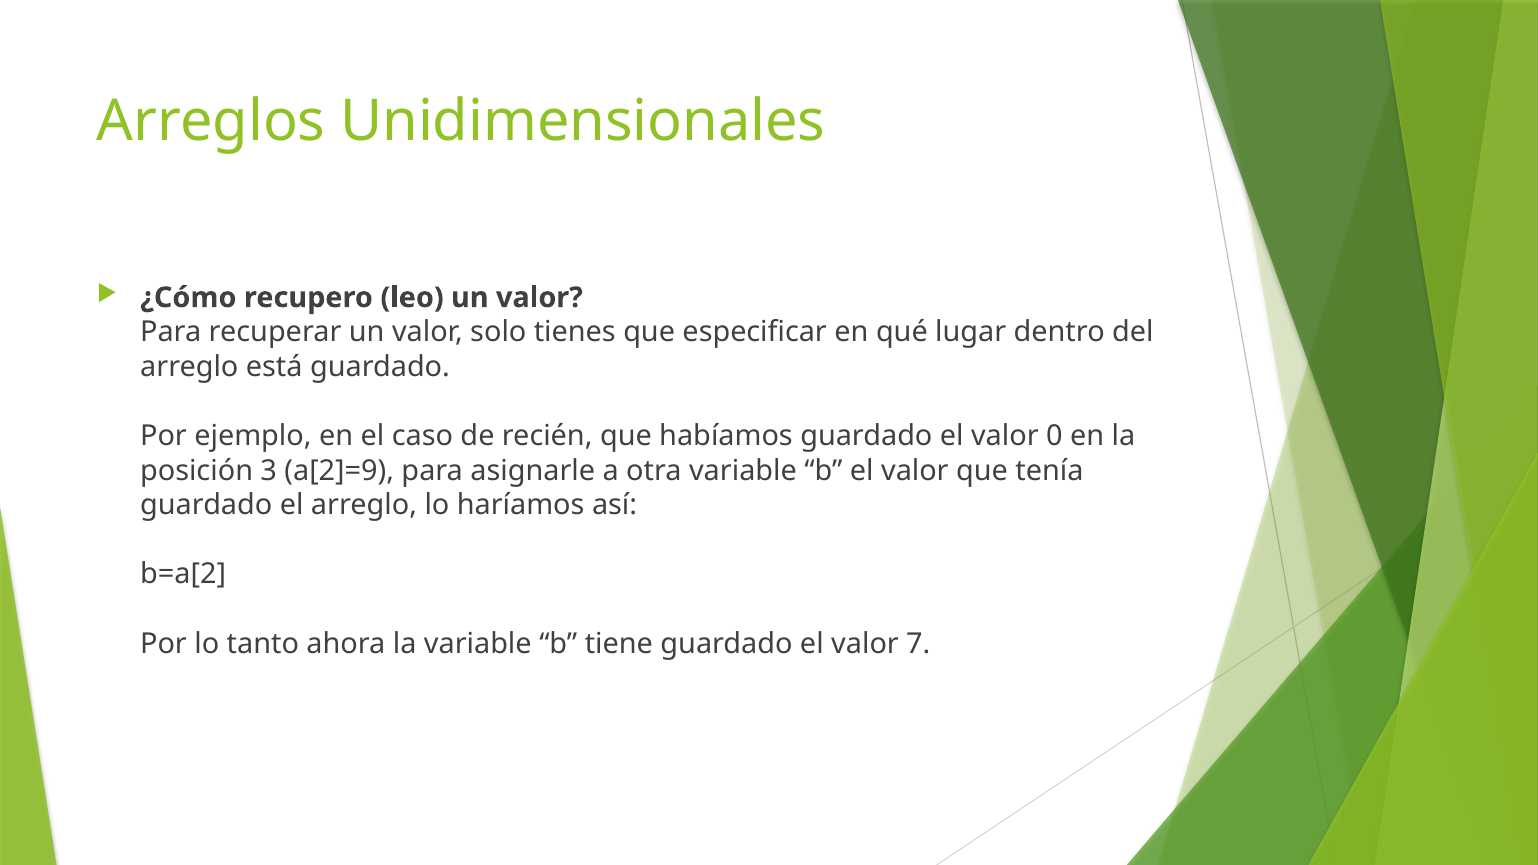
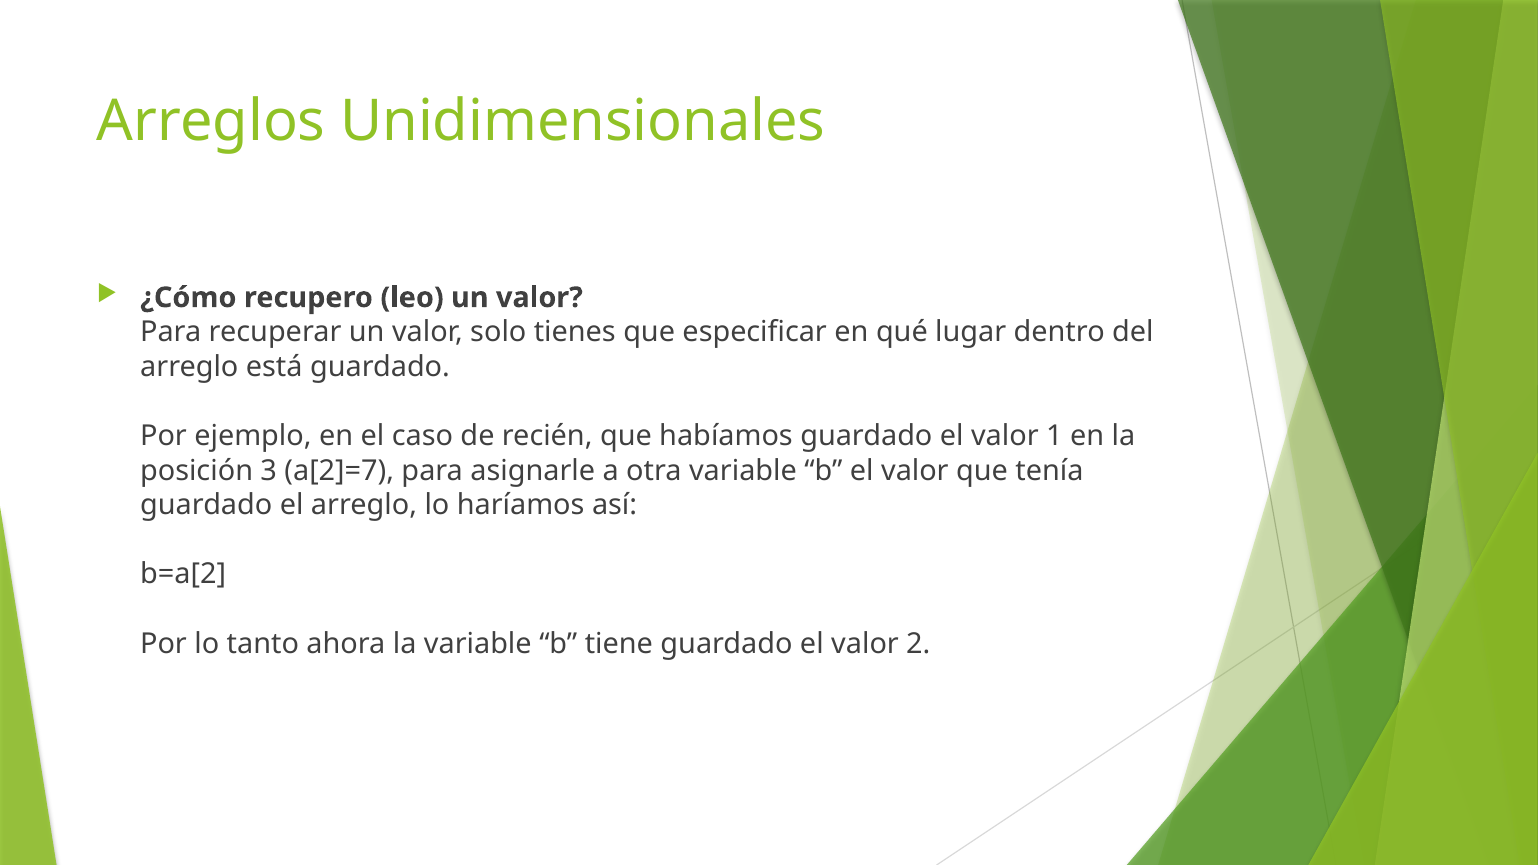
0: 0 -> 1
a[2]=9: a[2]=9 -> a[2]=7
7: 7 -> 2
